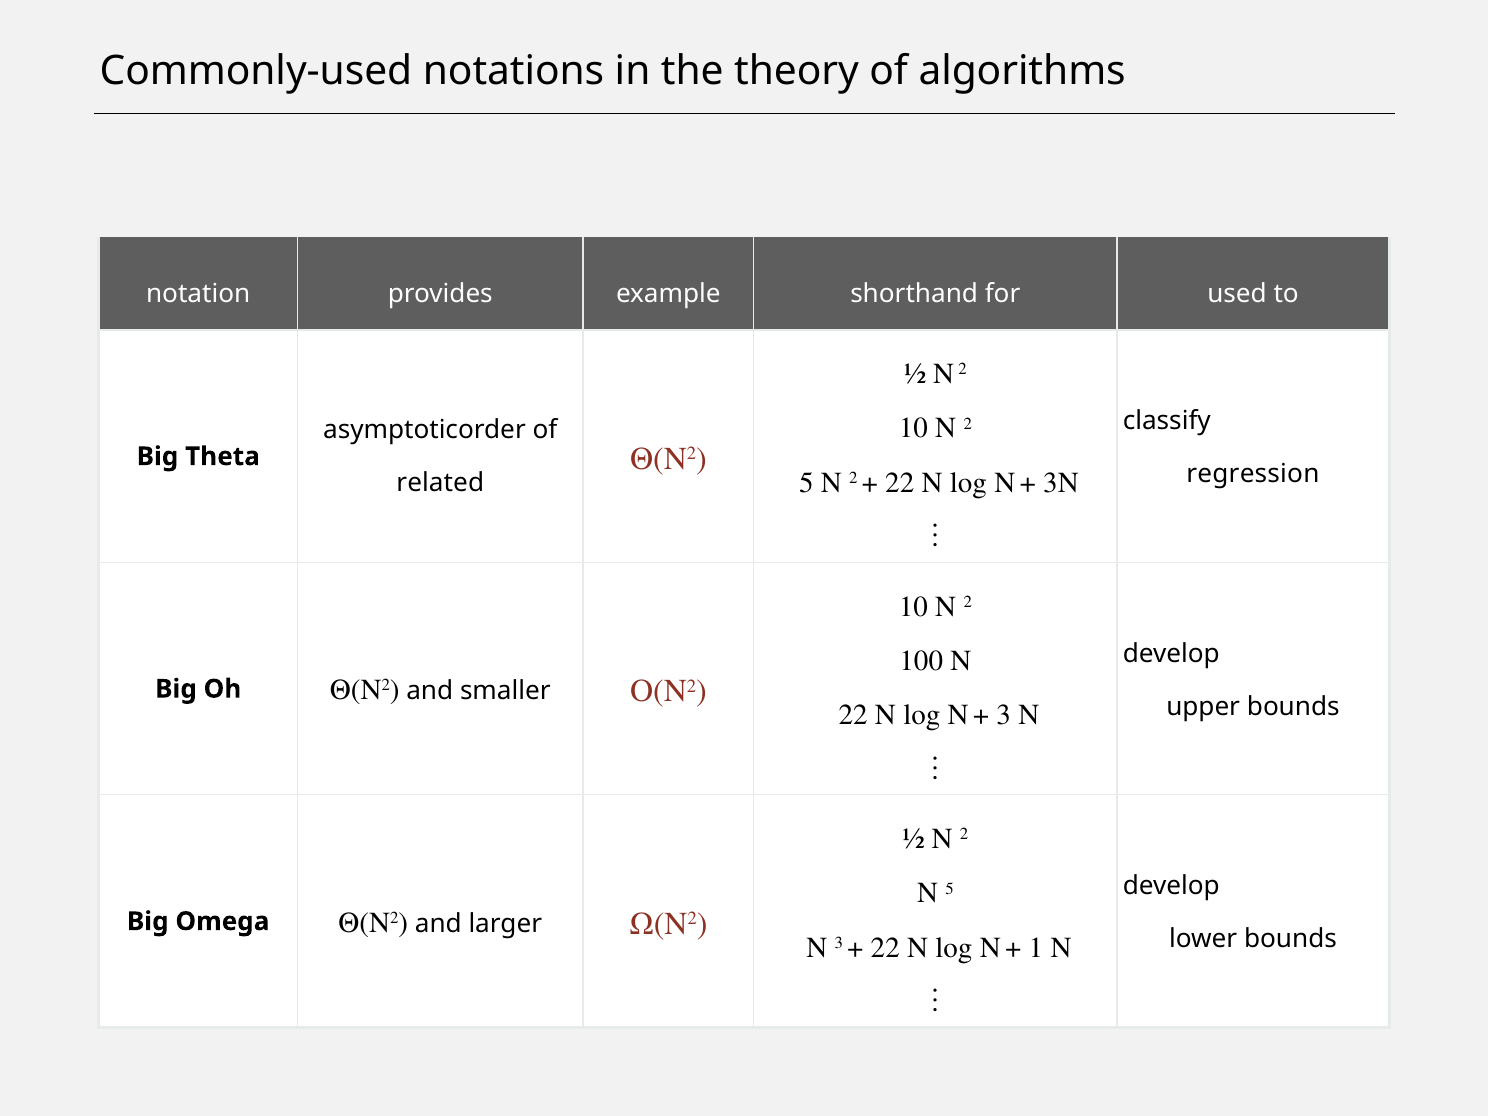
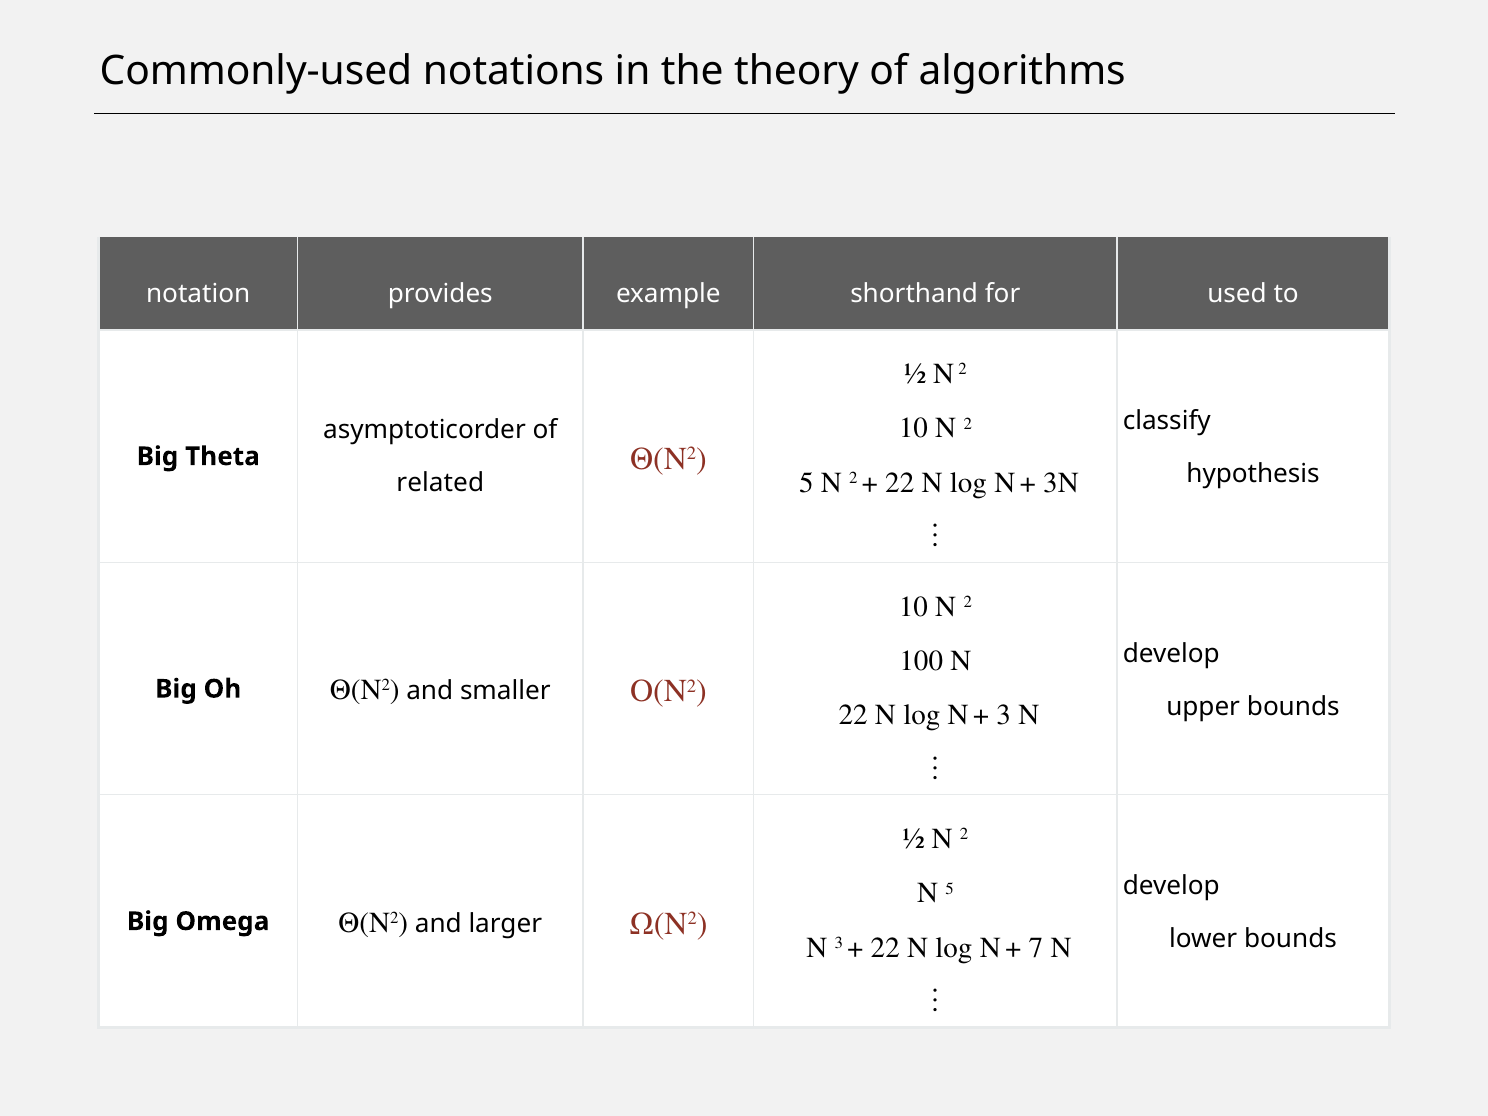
regression: regression -> hypothesis
1: 1 -> 7
